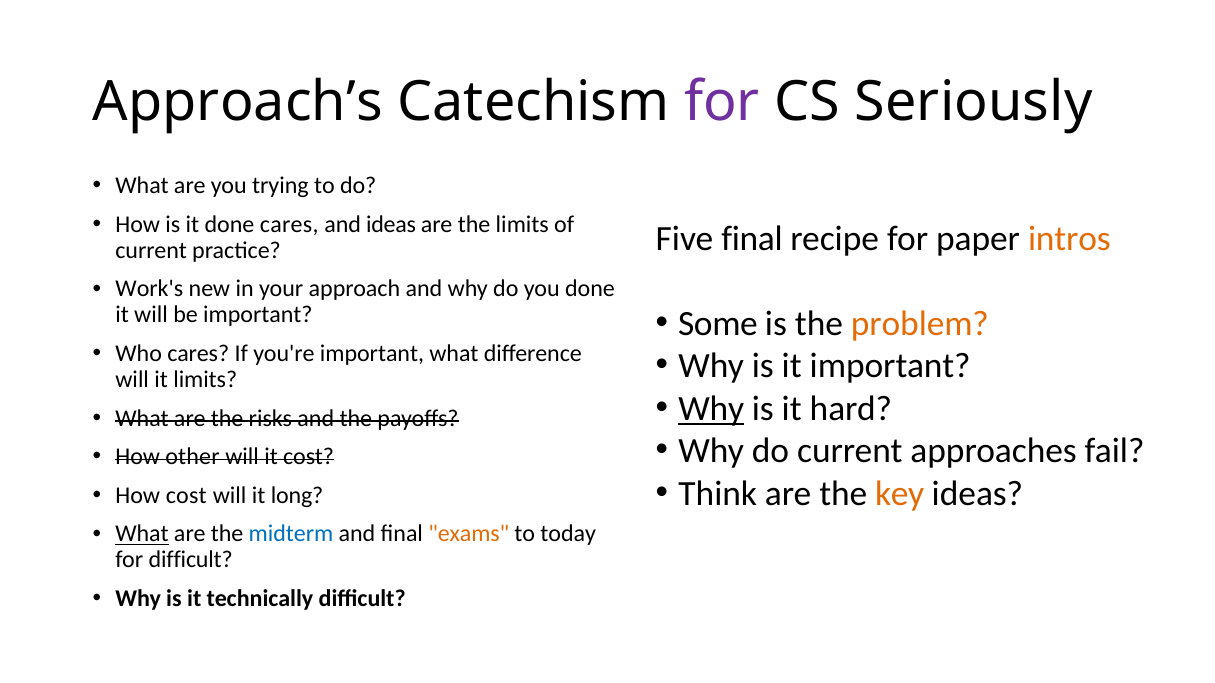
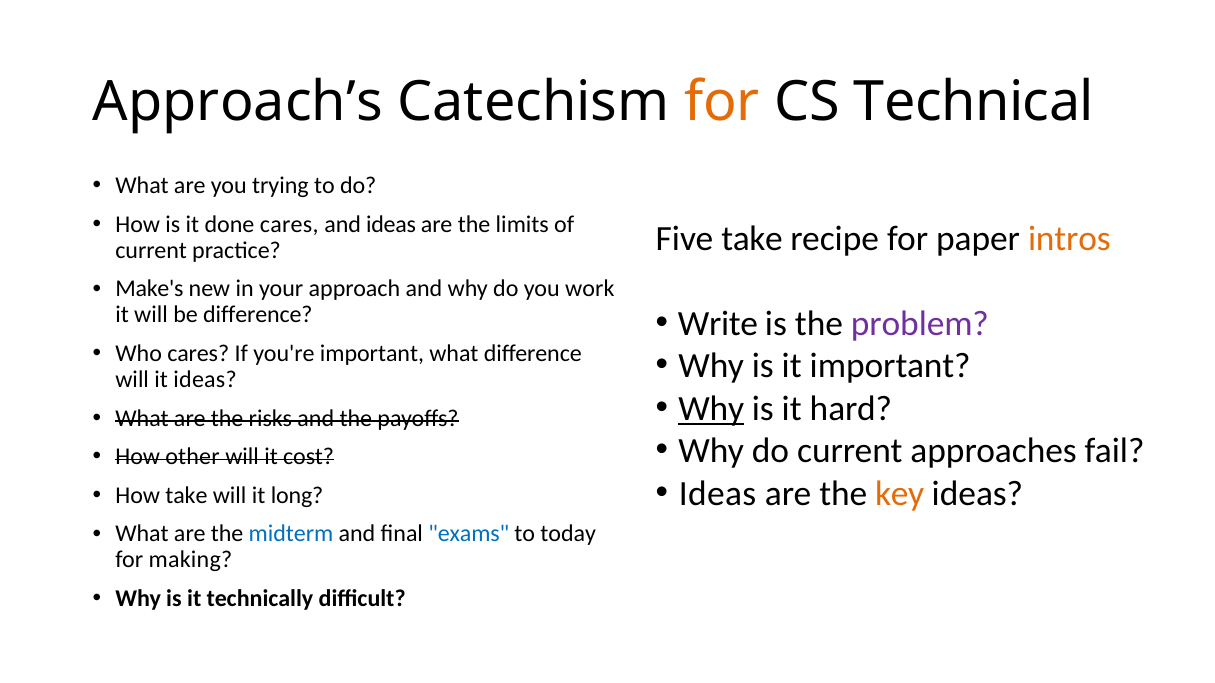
for at (722, 102) colour: purple -> orange
Seriously: Seriously -> Technical
Five final: final -> take
Work's: Work's -> Make's
you done: done -> work
be important: important -> difference
Some: Some -> Write
problem colour: orange -> purple
it limits: limits -> ideas
Think at (718, 494): Think -> Ideas
How cost: cost -> take
What at (142, 534) underline: present -> none
exams colour: orange -> blue
for difficult: difficult -> making
